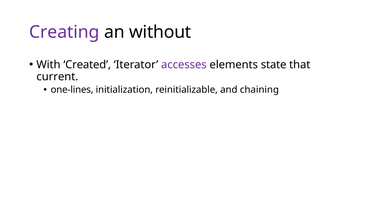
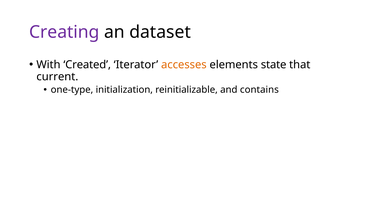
without: without -> dataset
accesses colour: purple -> orange
one-lines: one-lines -> one-type
chaining: chaining -> contains
